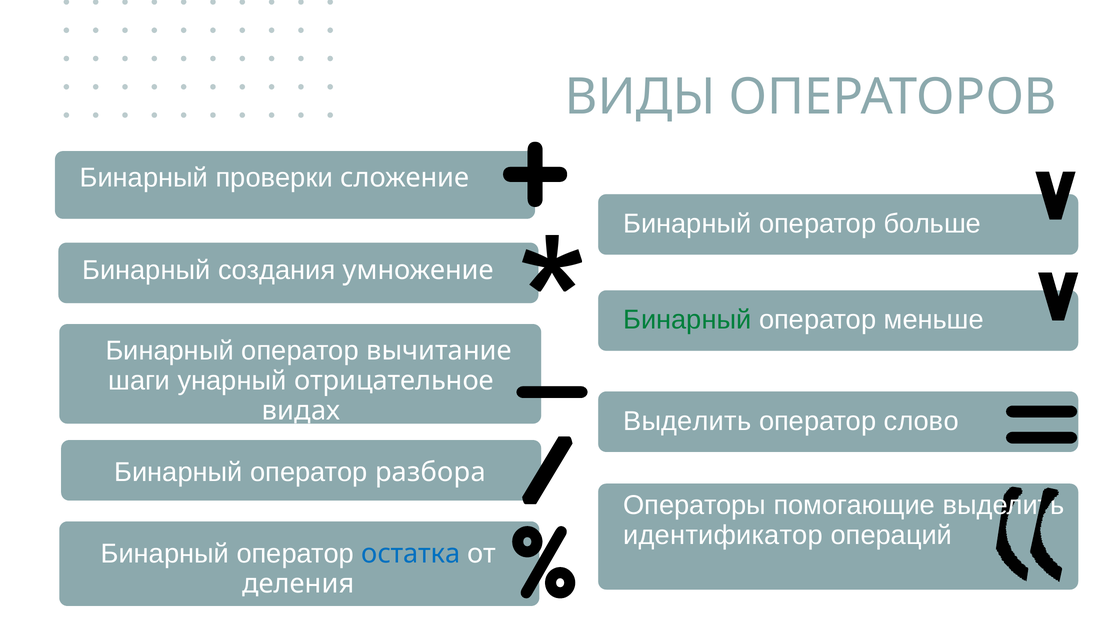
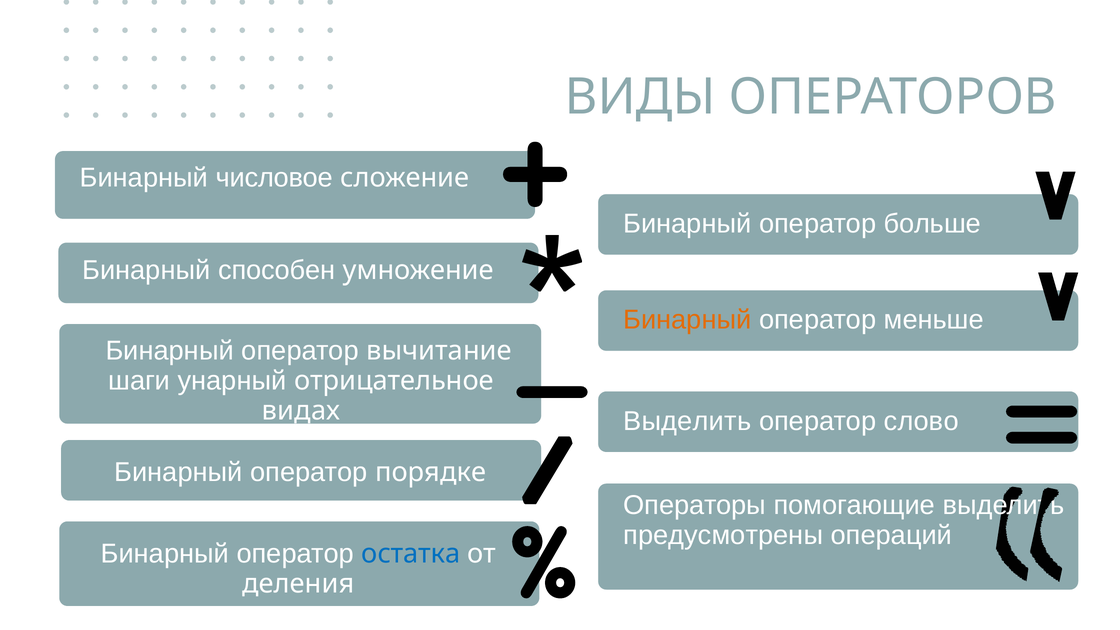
проверки: проверки -> числовое
создания: создания -> способен
Бинарный at (687, 320) colour: green -> orange
разбора: разбора -> порядке
идентификатор: идентификатор -> предусмотрены
